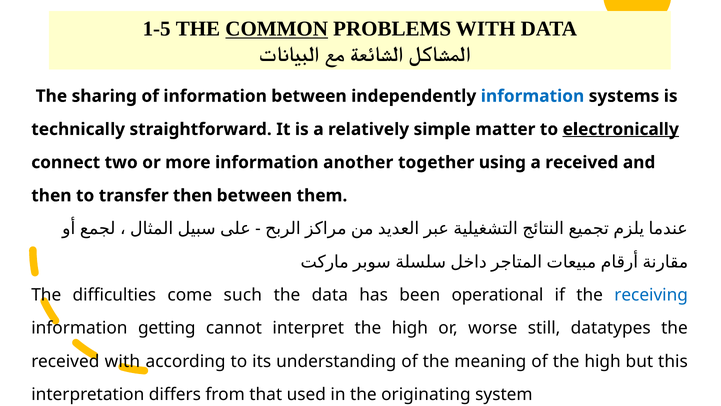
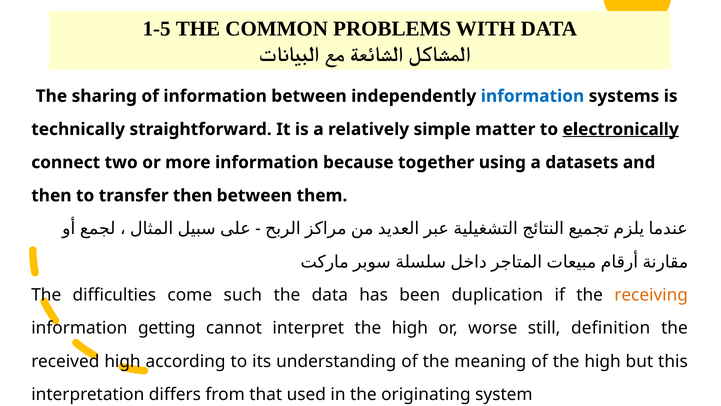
COMMON underline: present -> none
another: another -> because
a received: received -> datasets
operational: operational -> duplication
receiving colour: blue -> orange
datatypes: datatypes -> definition
received with: with -> high
